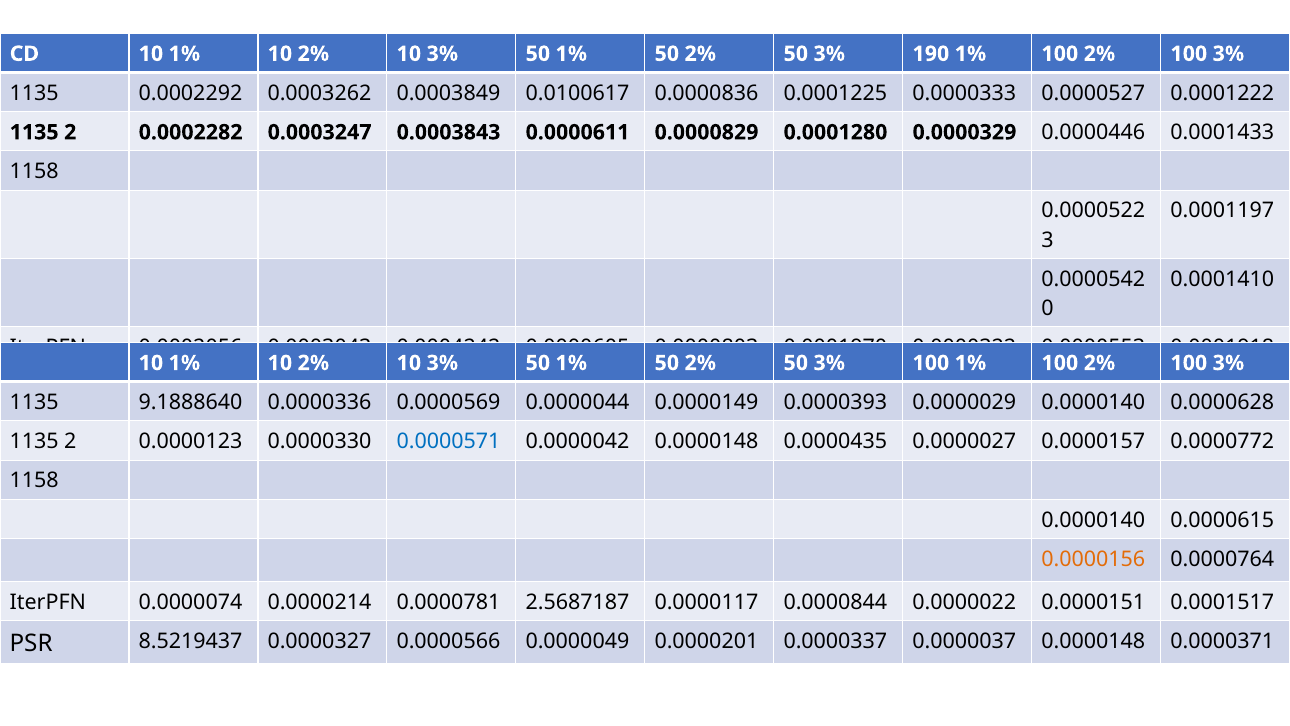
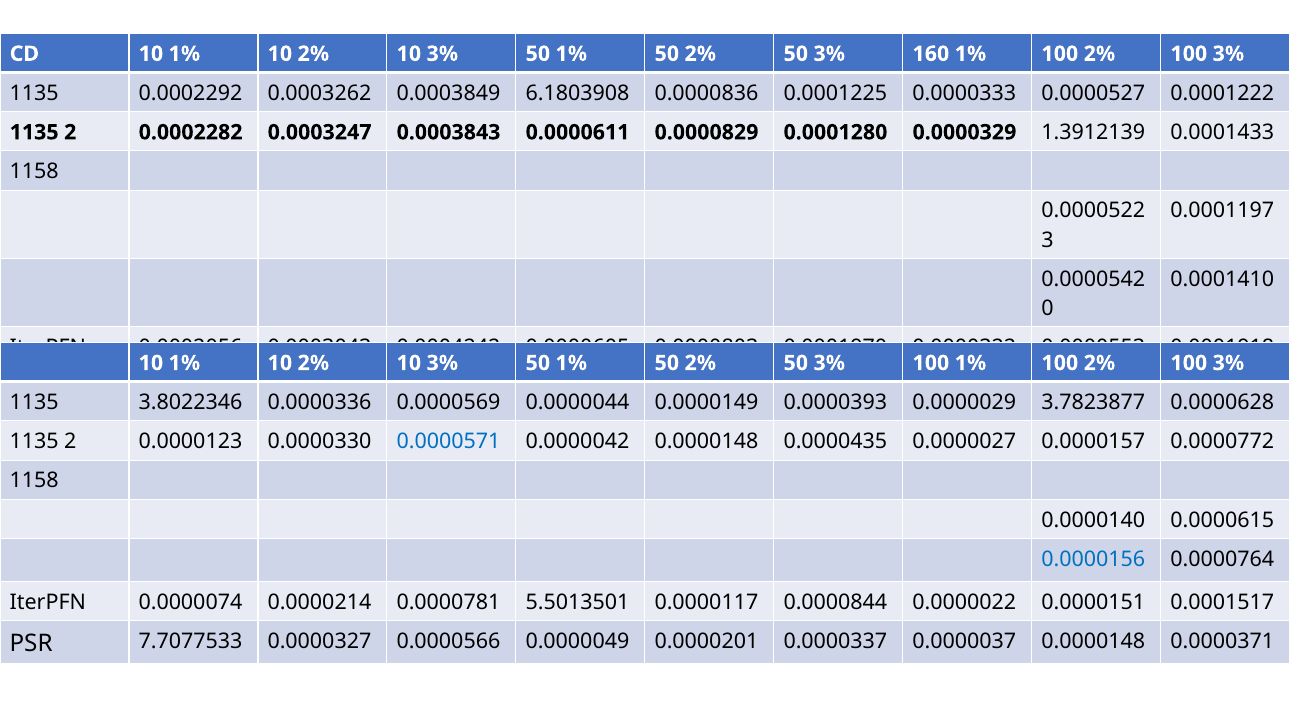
190: 190 -> 160
0.0100617: 0.0100617 -> 6.1803908
0.0000446: 0.0000446 -> 1.3912139
9.1888640: 9.1888640 -> 3.8022346
0.0000029 0.0000140: 0.0000140 -> 3.7823877
0.0000156 colour: orange -> blue
2.5687187: 2.5687187 -> 5.5013501
8.5219437: 8.5219437 -> 7.7077533
